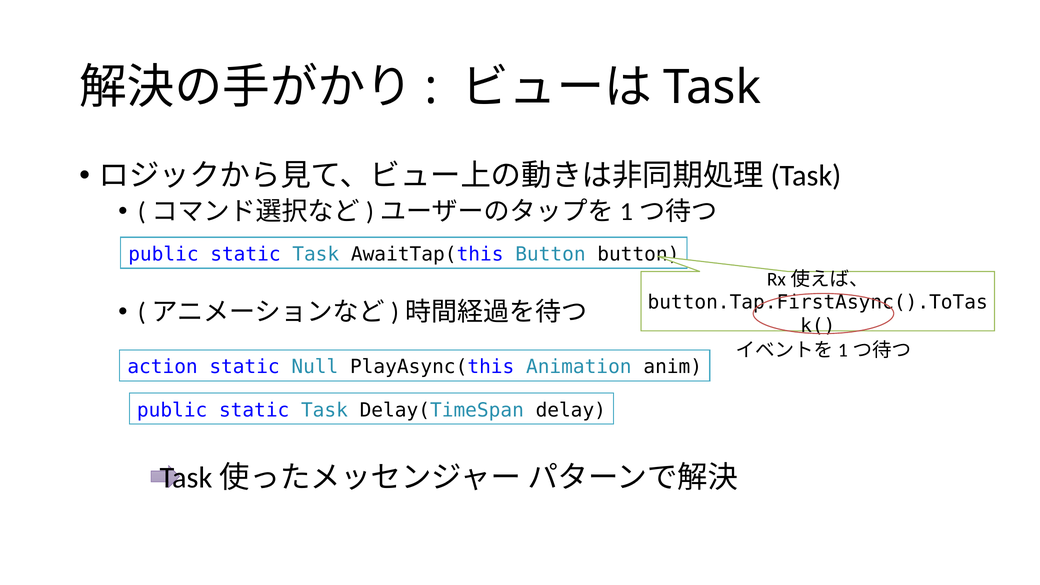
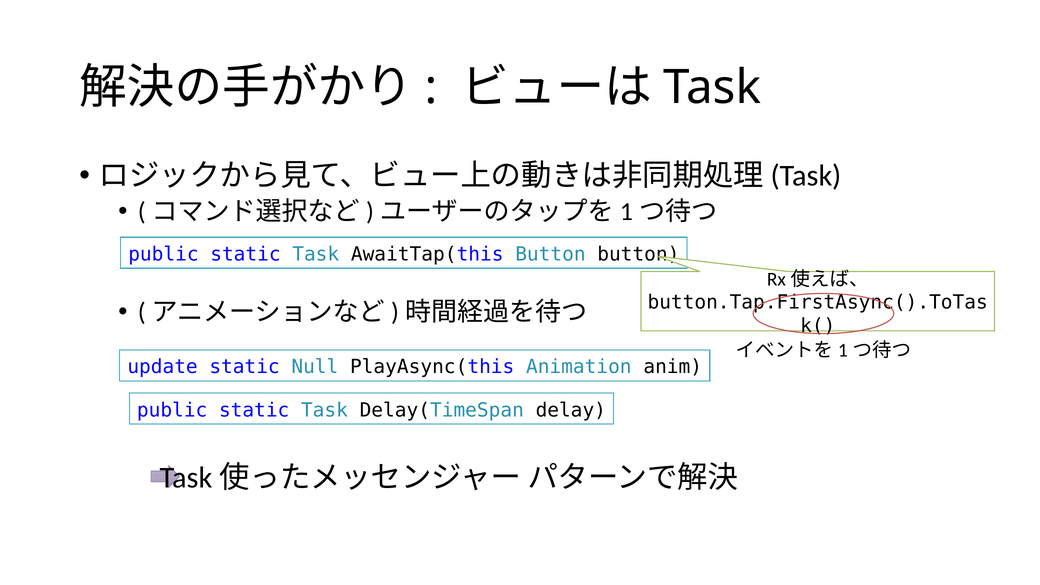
action: action -> update
